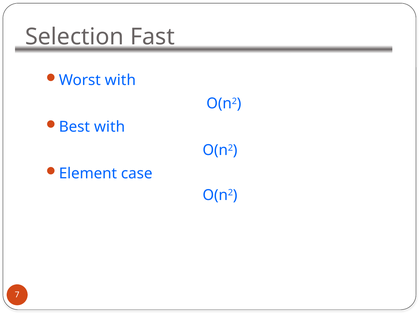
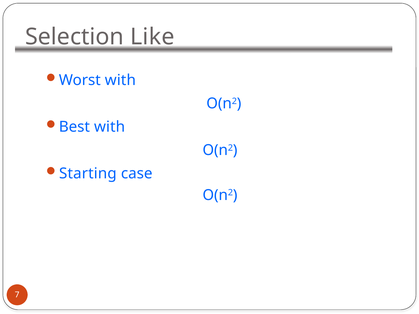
Fast: Fast -> Like
Element: Element -> Starting
